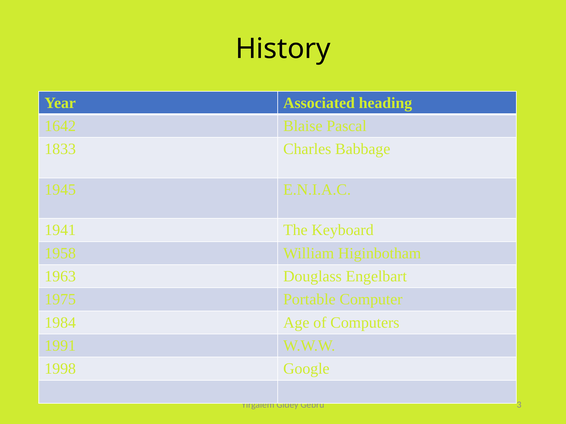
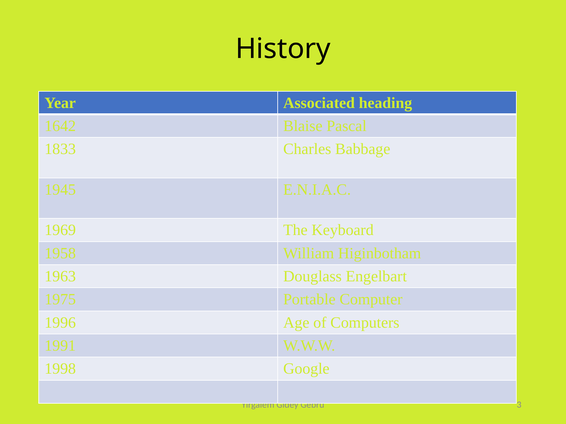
1941: 1941 -> 1969
1984: 1984 -> 1996
